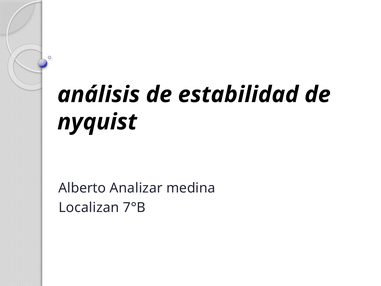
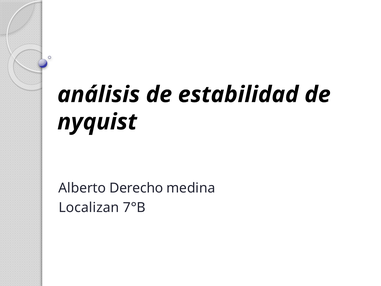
Analizar: Analizar -> Derecho
